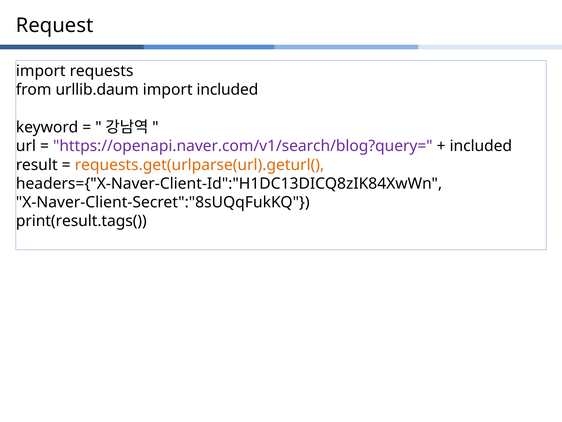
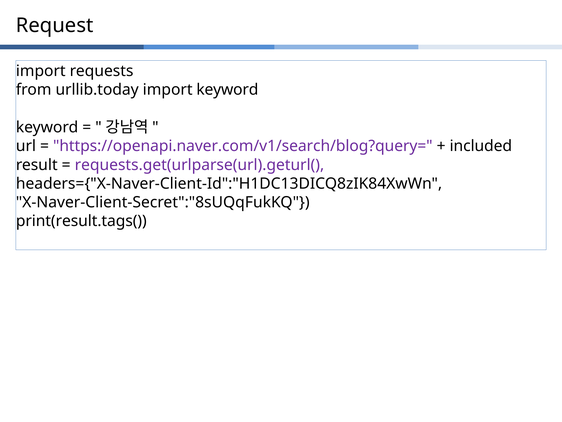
urllib.daum: urllib.daum -> urllib.today
import included: included -> keyword
requests.get(urlparse(url).geturl( colour: orange -> purple
